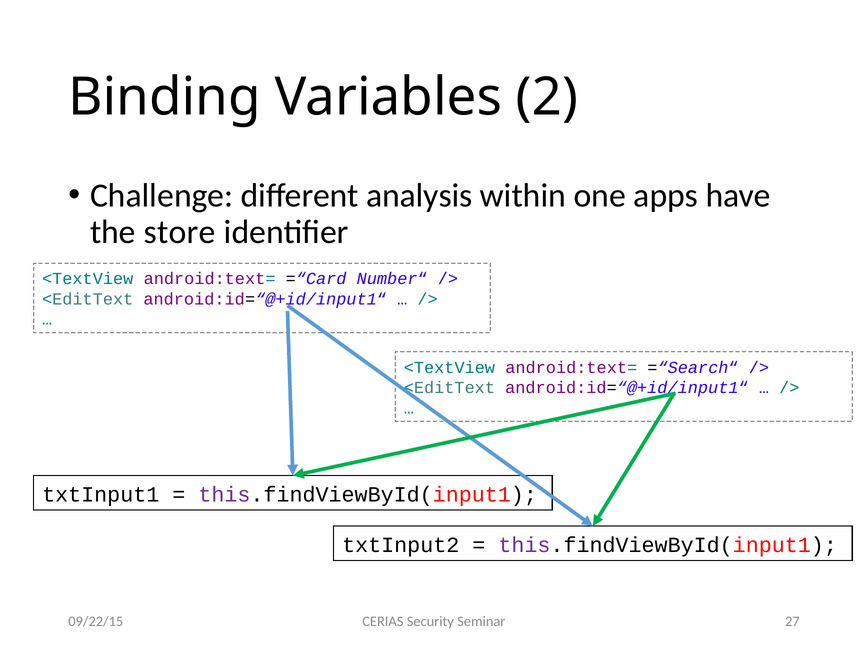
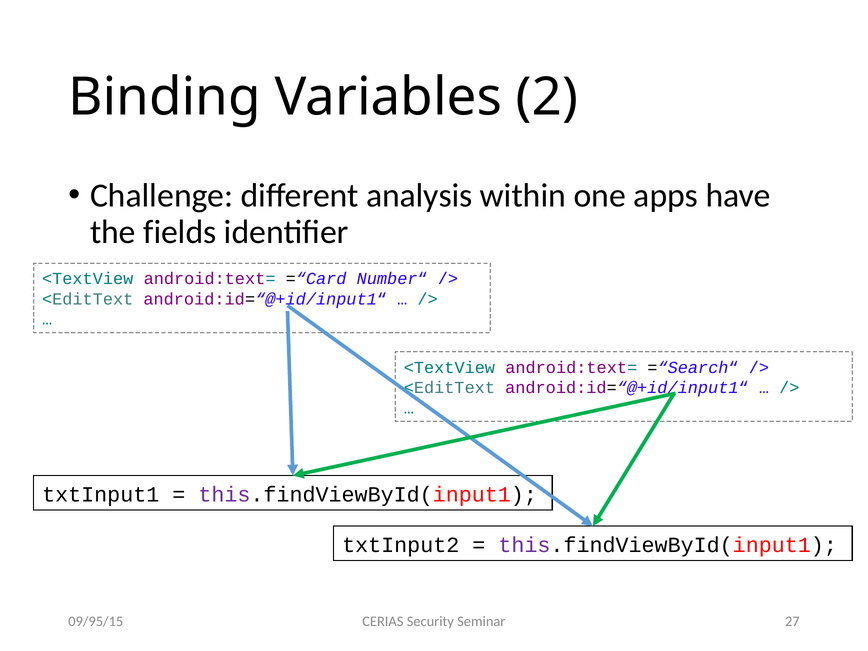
store: store -> fields
09/22/15: 09/22/15 -> 09/95/15
